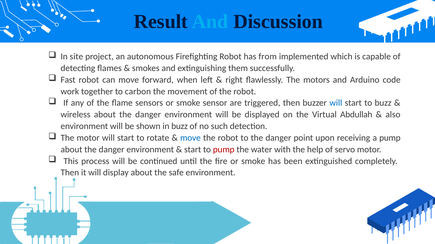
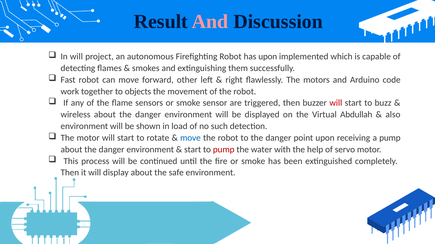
And at (210, 22) colour: light blue -> pink
In site: site -> will
has from: from -> upon
when: when -> other
carbon: carbon -> objects
will at (336, 103) colour: blue -> red
in buzz: buzz -> load
